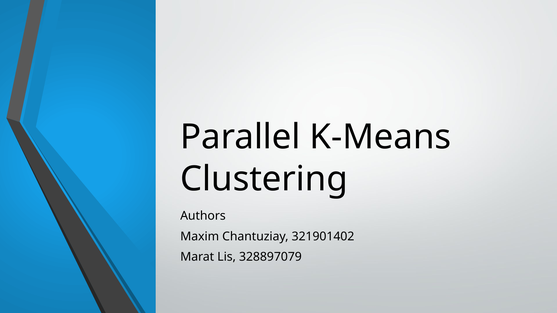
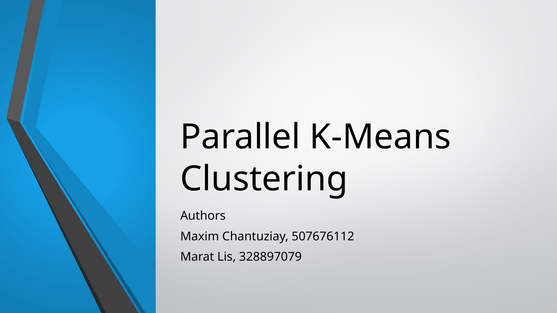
321901402: 321901402 -> 507676112
